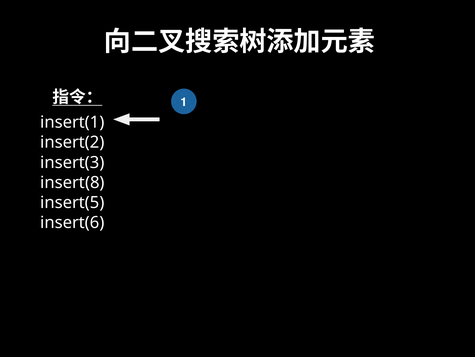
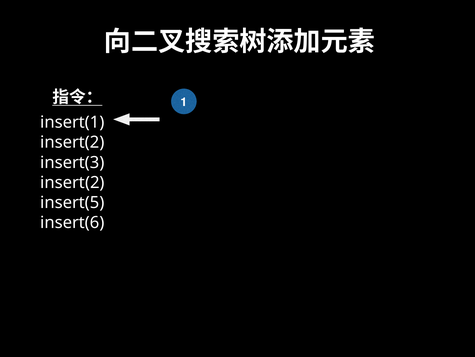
insert(8 at (72, 182): insert(8 -> insert(2
